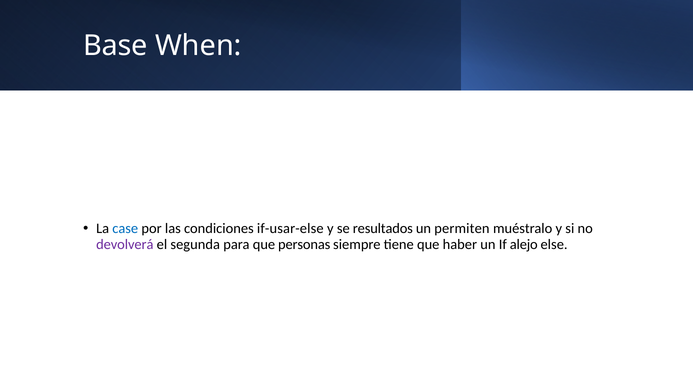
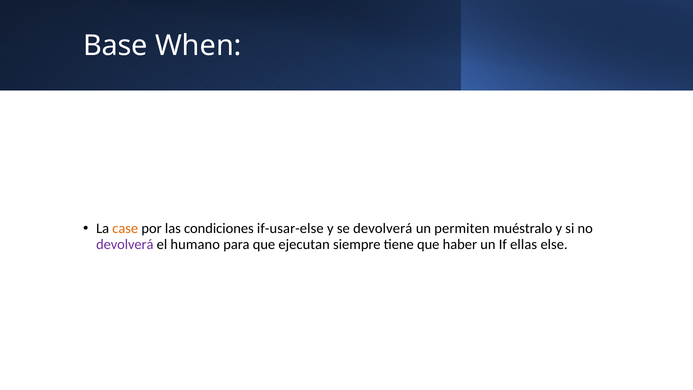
case colour: blue -> orange
se resultados: resultados -> devolverá
segunda: segunda -> humano
personas: personas -> ejecutan
alejo: alejo -> ellas
